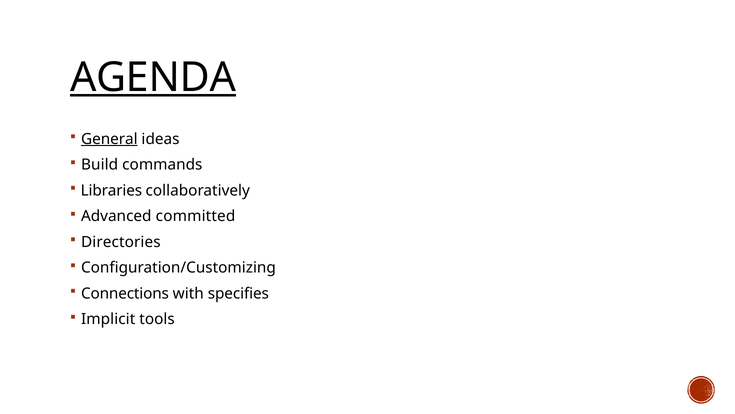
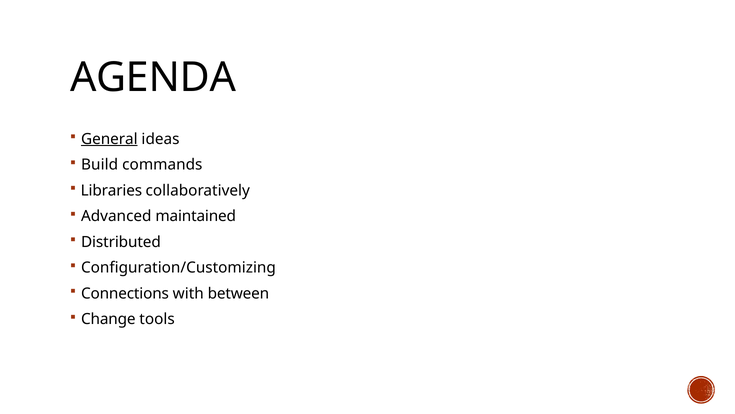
AGENDA underline: present -> none
committed: committed -> maintained
Directories: Directories -> Distributed
specifies: specifies -> between
Implicit: Implicit -> Change
